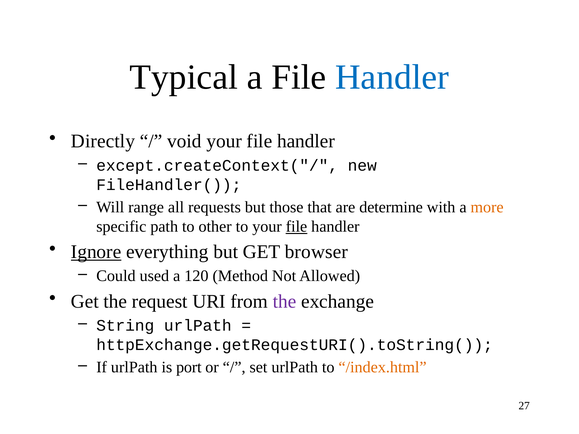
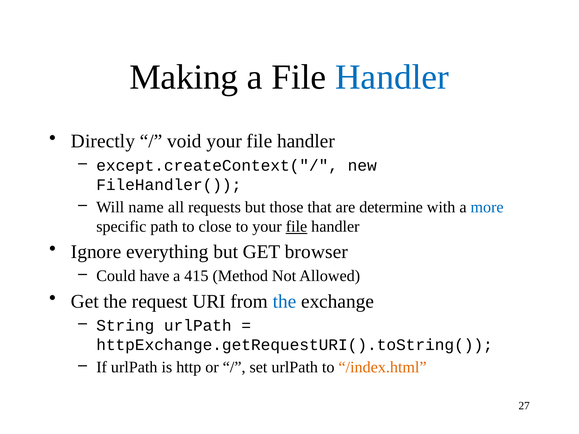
Typical: Typical -> Making
range: range -> name
more colour: orange -> blue
other: other -> close
Ignore underline: present -> none
used: used -> have
120: 120 -> 415
the at (285, 301) colour: purple -> blue
port: port -> http
